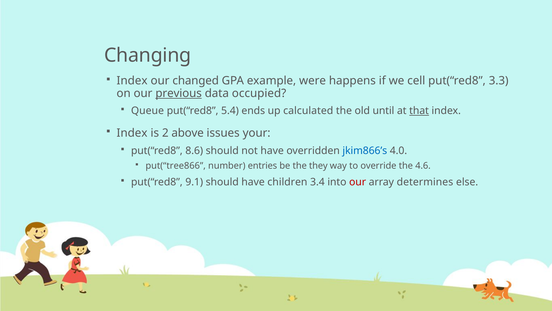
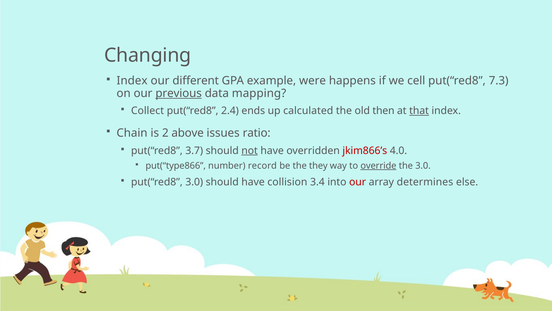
changed: changed -> different
3.3: 3.3 -> 7.3
occupied: occupied -> mapping
Queue: Queue -> Collect
5.4: 5.4 -> 2.4
until: until -> then
Index at (132, 133): Index -> Chain
your: your -> ratio
8.6: 8.6 -> 3.7
not underline: none -> present
jkim866’s colour: blue -> red
put(“tree866: put(“tree866 -> put(“type866
entries: entries -> record
override underline: none -> present
the 4.6: 4.6 -> 3.0
put(“red8 9.1: 9.1 -> 3.0
children: children -> collision
